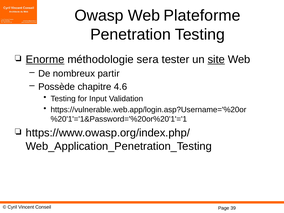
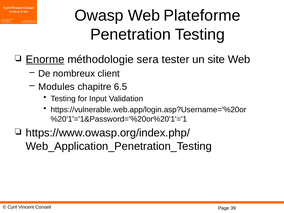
site underline: present -> none
partir: partir -> client
Possède: Possède -> Modules
4.6: 4.6 -> 6.5
